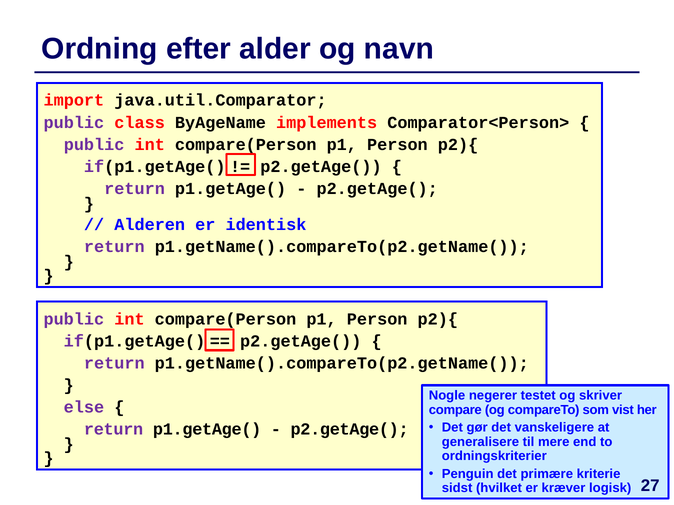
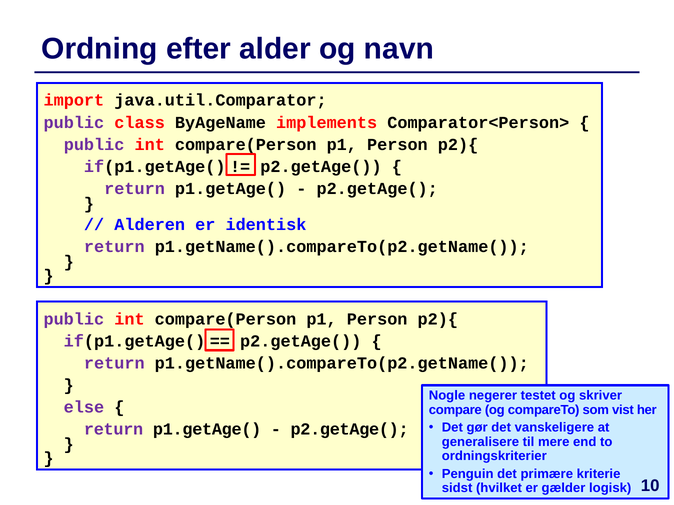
kræver: kræver -> gælder
27: 27 -> 10
